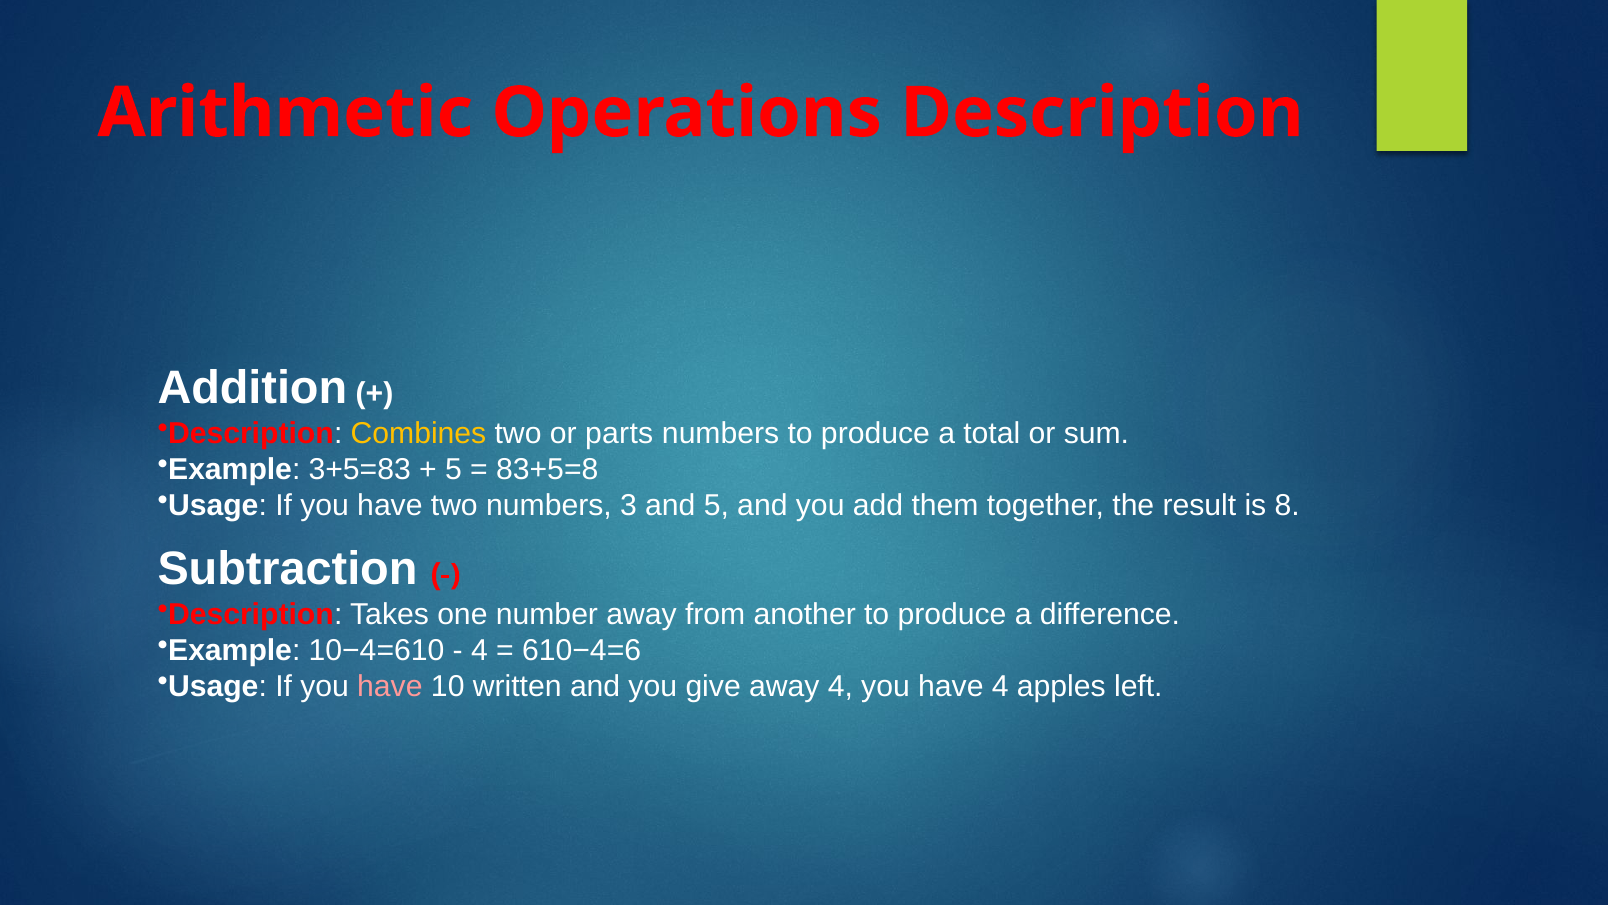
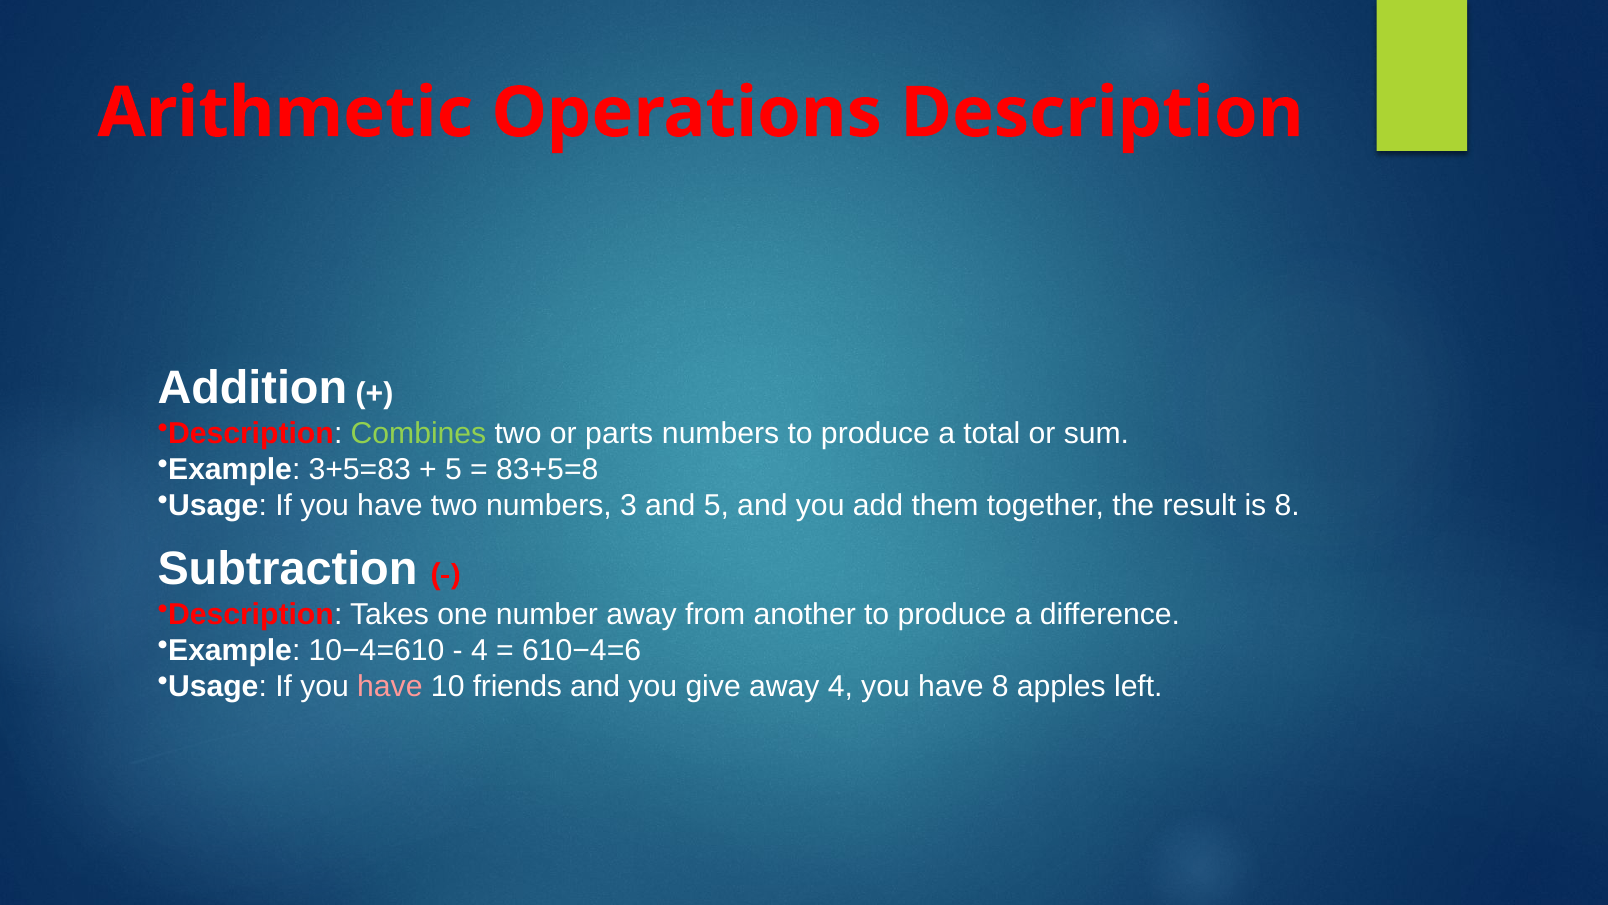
Combines colour: yellow -> light green
written: written -> friends
have 4: 4 -> 8
